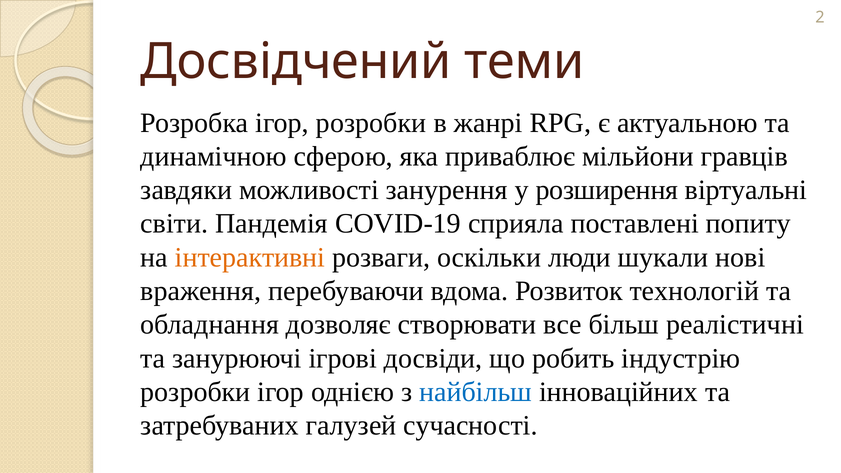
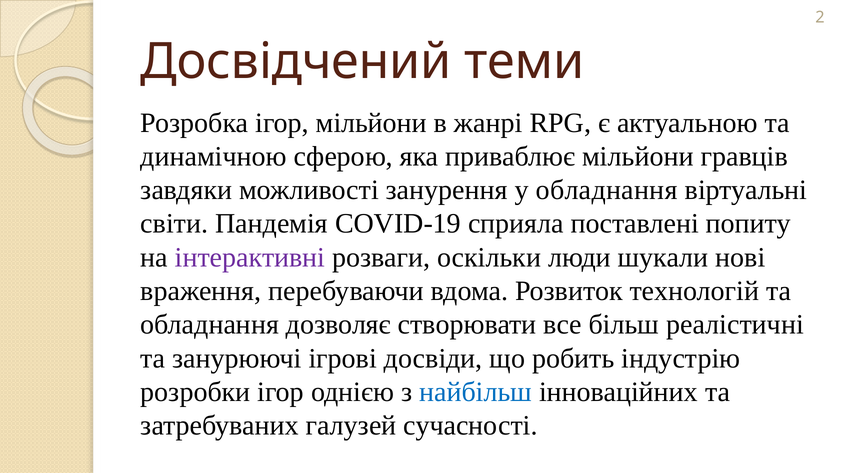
ігор розробки: розробки -> мільйони
у розширення: розширення -> обладнання
інтерактивні colour: orange -> purple
